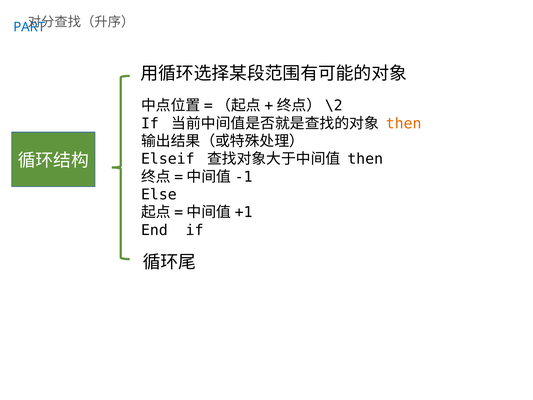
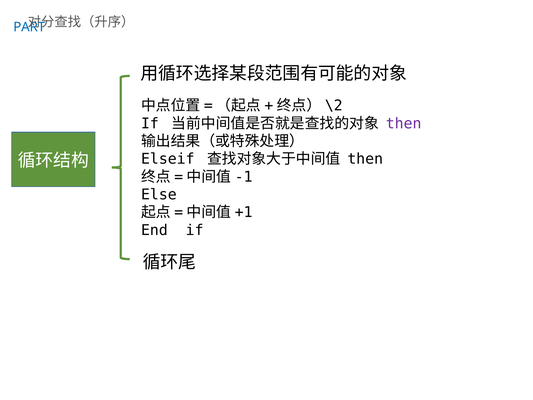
then at (404, 123) colour: orange -> purple
